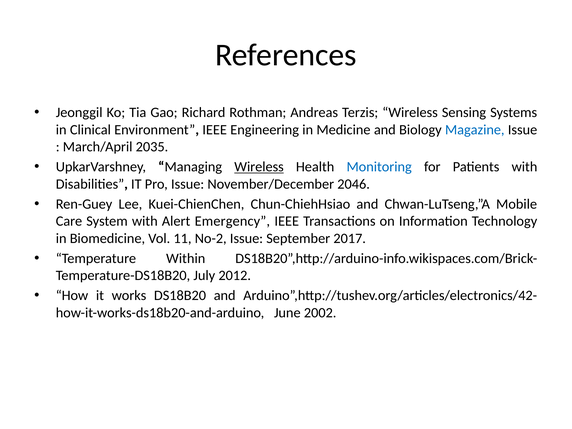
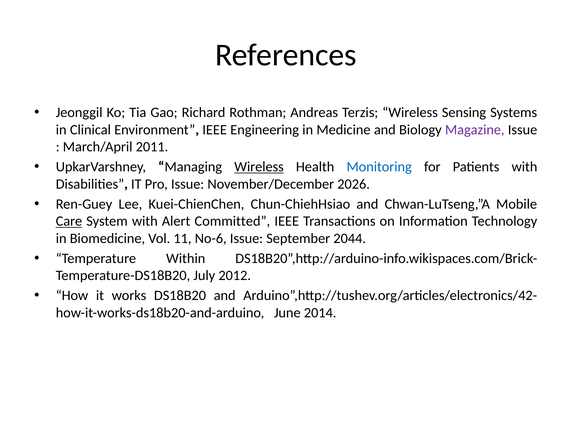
Magazine colour: blue -> purple
2035: 2035 -> 2011
2046: 2046 -> 2026
Care underline: none -> present
Emergency: Emergency -> Committed
No-2: No-2 -> No-6
2017: 2017 -> 2044
2002: 2002 -> 2014
